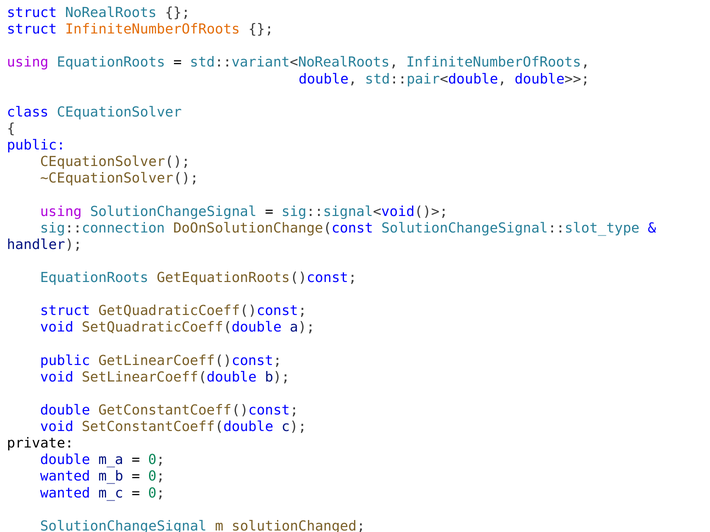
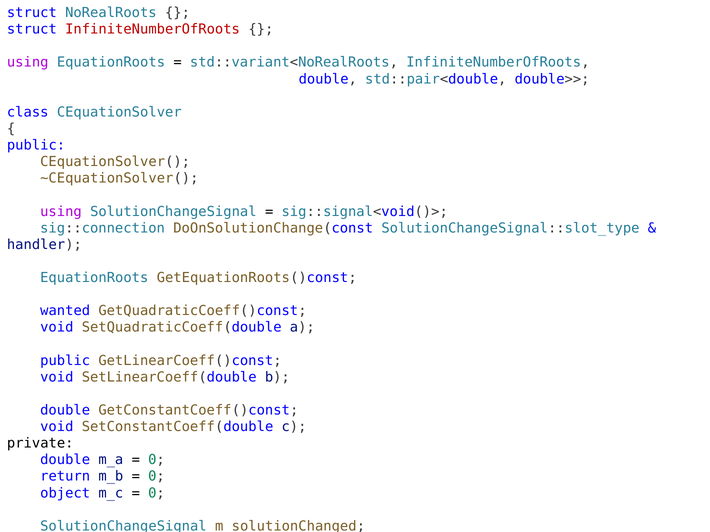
InfiniteNumberOfRoots at (153, 29) colour: orange -> red
struct at (65, 311): struct -> wanted
wanted at (65, 477): wanted -> return
wanted at (65, 493): wanted -> object
